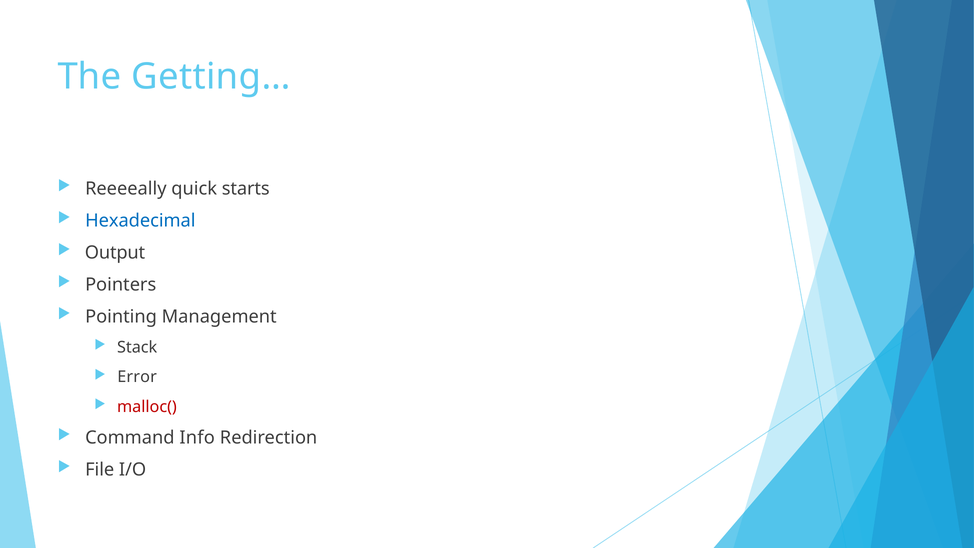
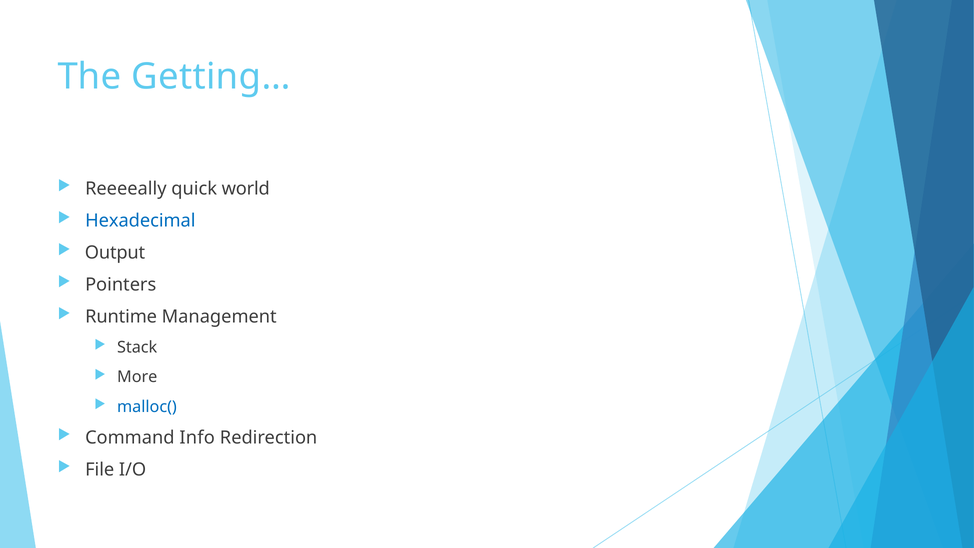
starts: starts -> world
Pointing: Pointing -> Runtime
Error: Error -> More
malloc( colour: red -> blue
